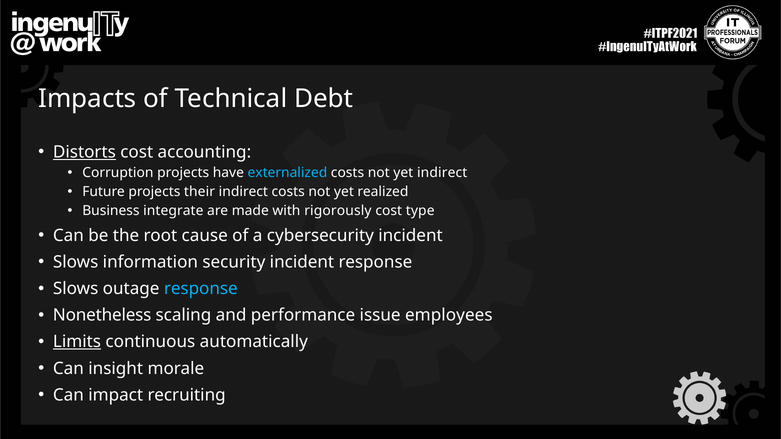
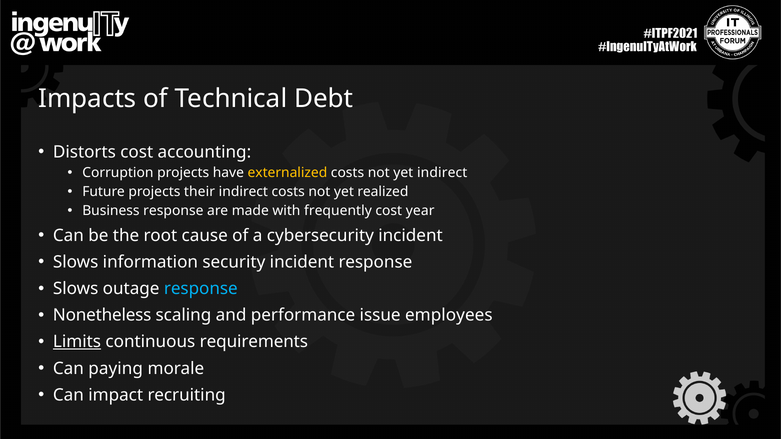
Distorts underline: present -> none
externalized colour: light blue -> yellow
Business integrate: integrate -> response
rigorously: rigorously -> frequently
type: type -> year
automatically: automatically -> requirements
insight: insight -> paying
